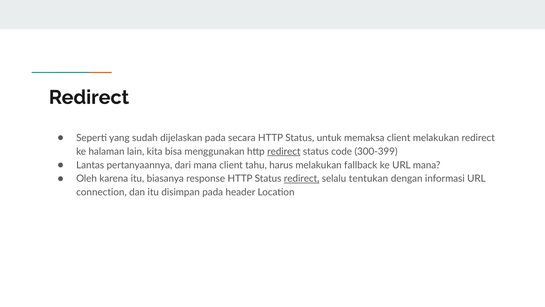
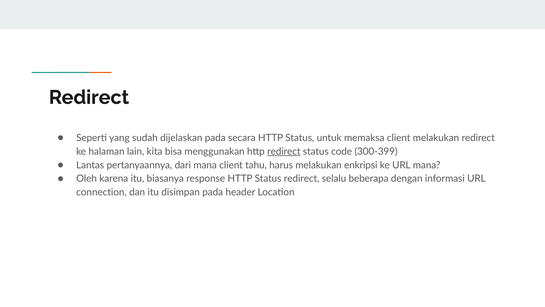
fallback: fallback -> enkripsi
redirect at (302, 178) underline: present -> none
tentukan: tentukan -> beberapa
